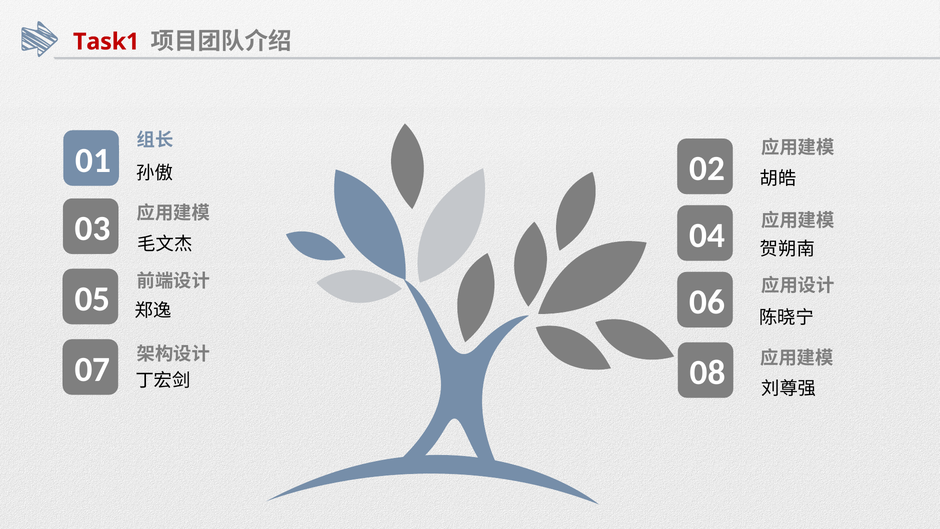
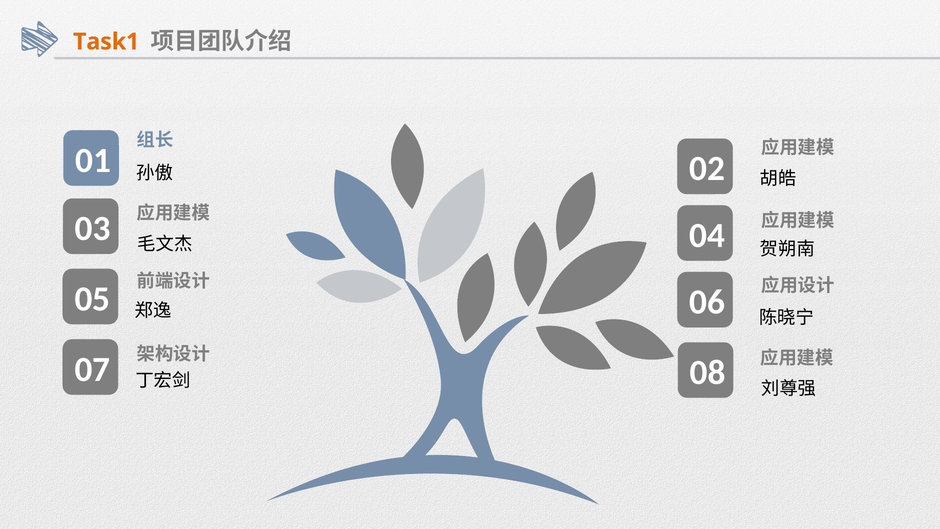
Task1 colour: red -> orange
